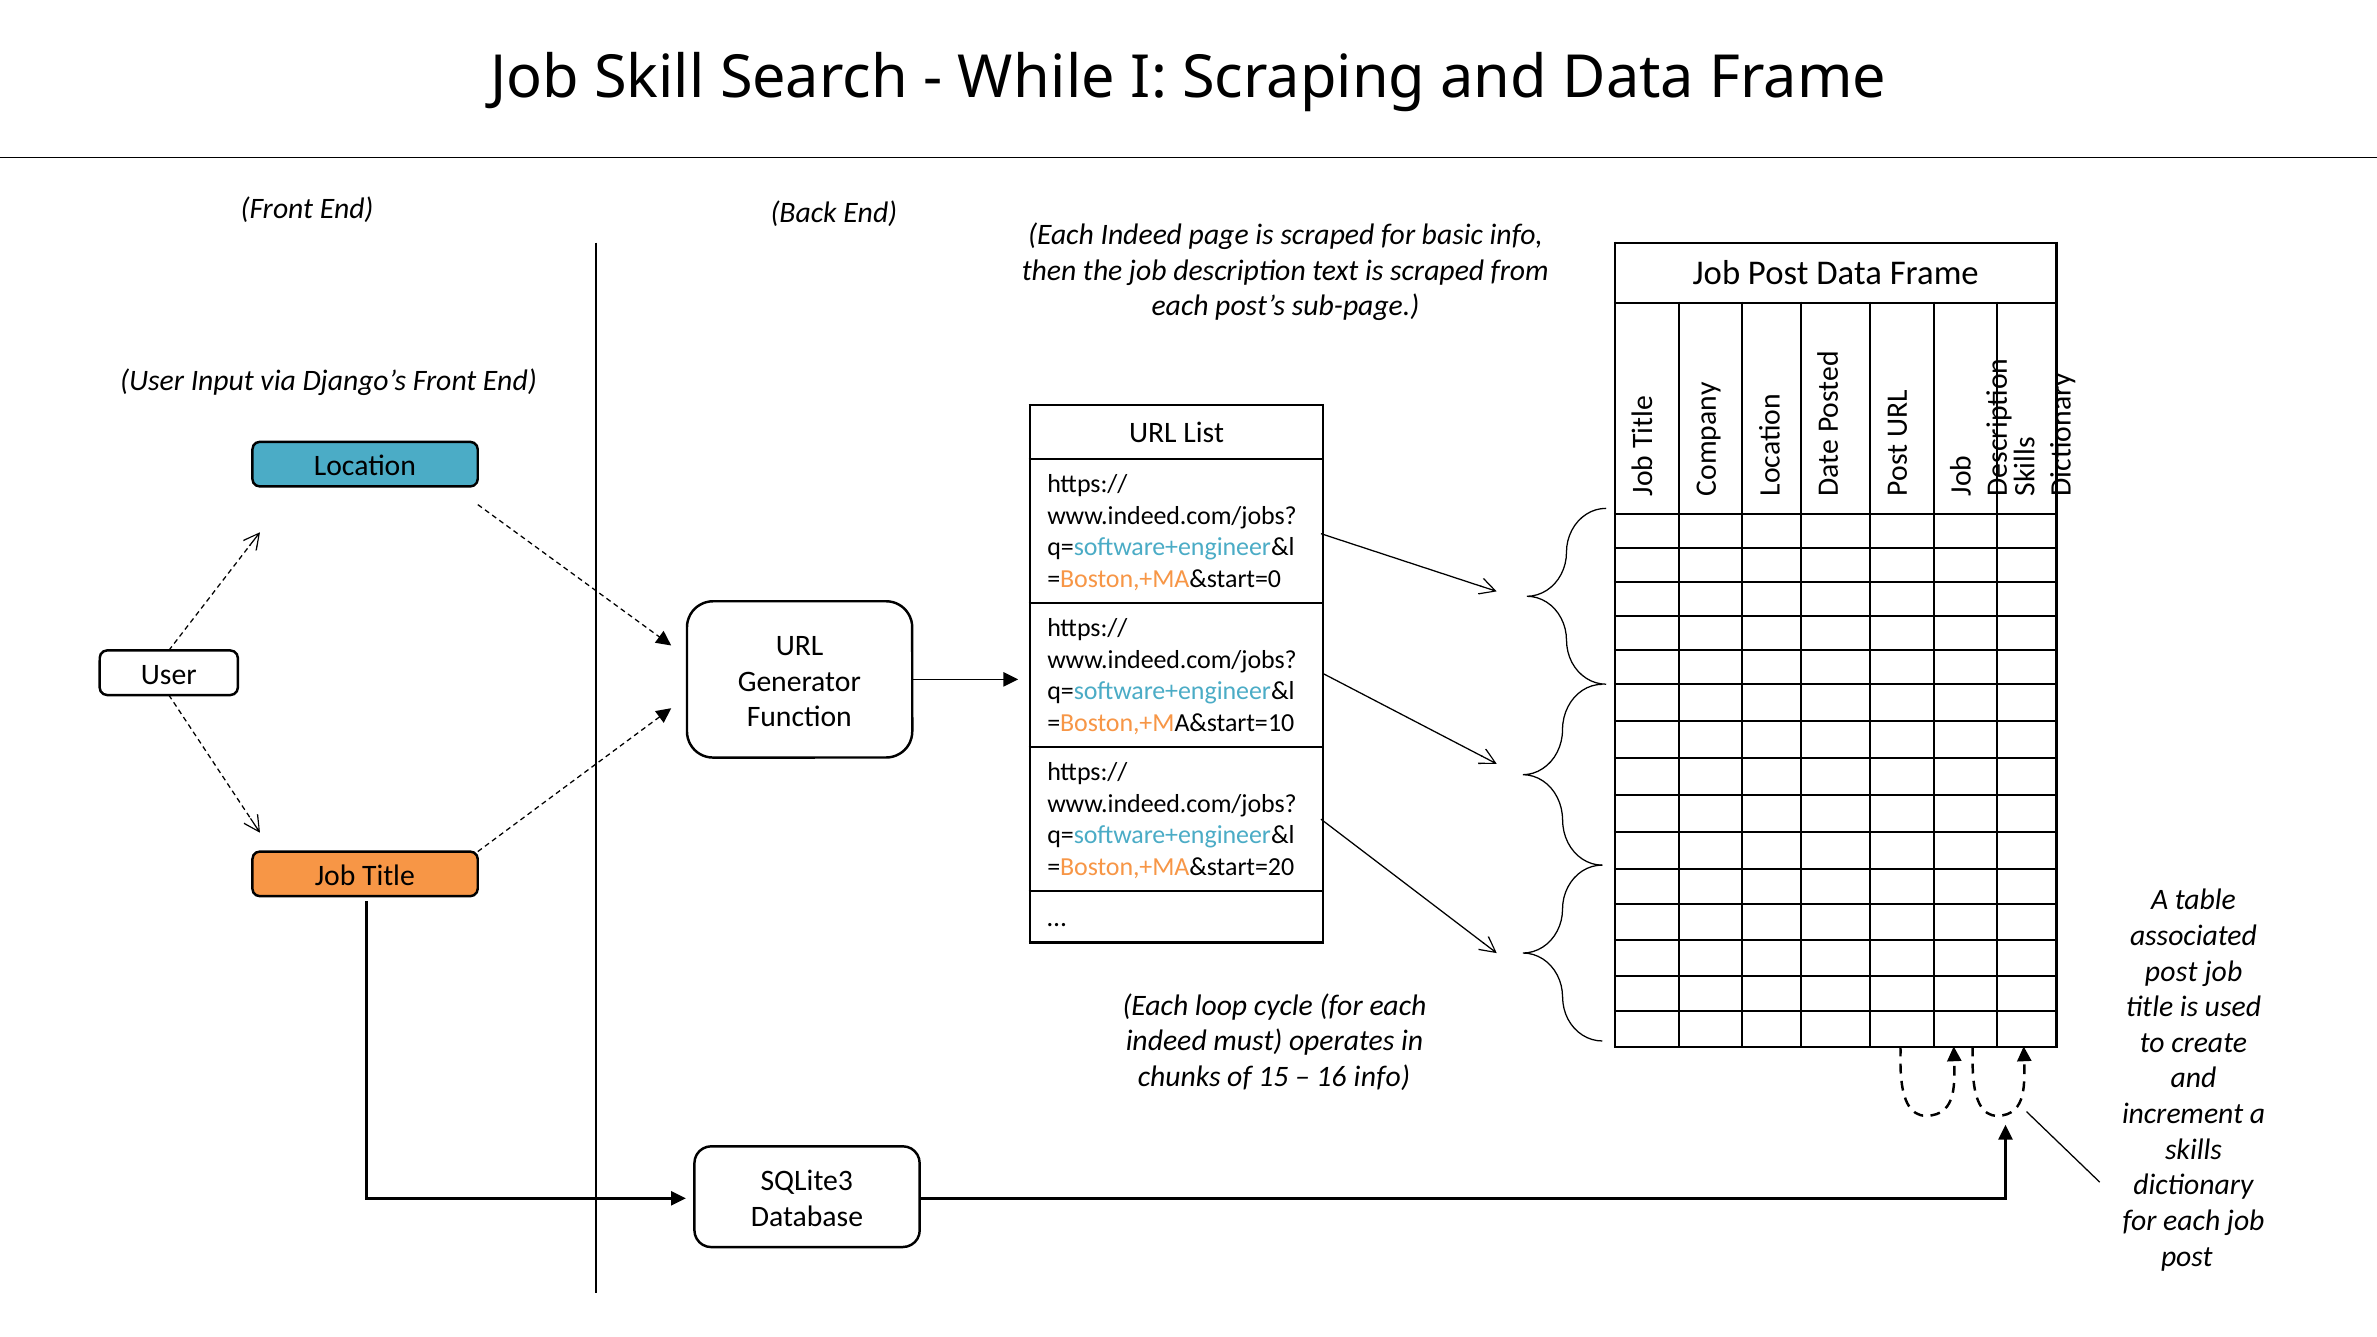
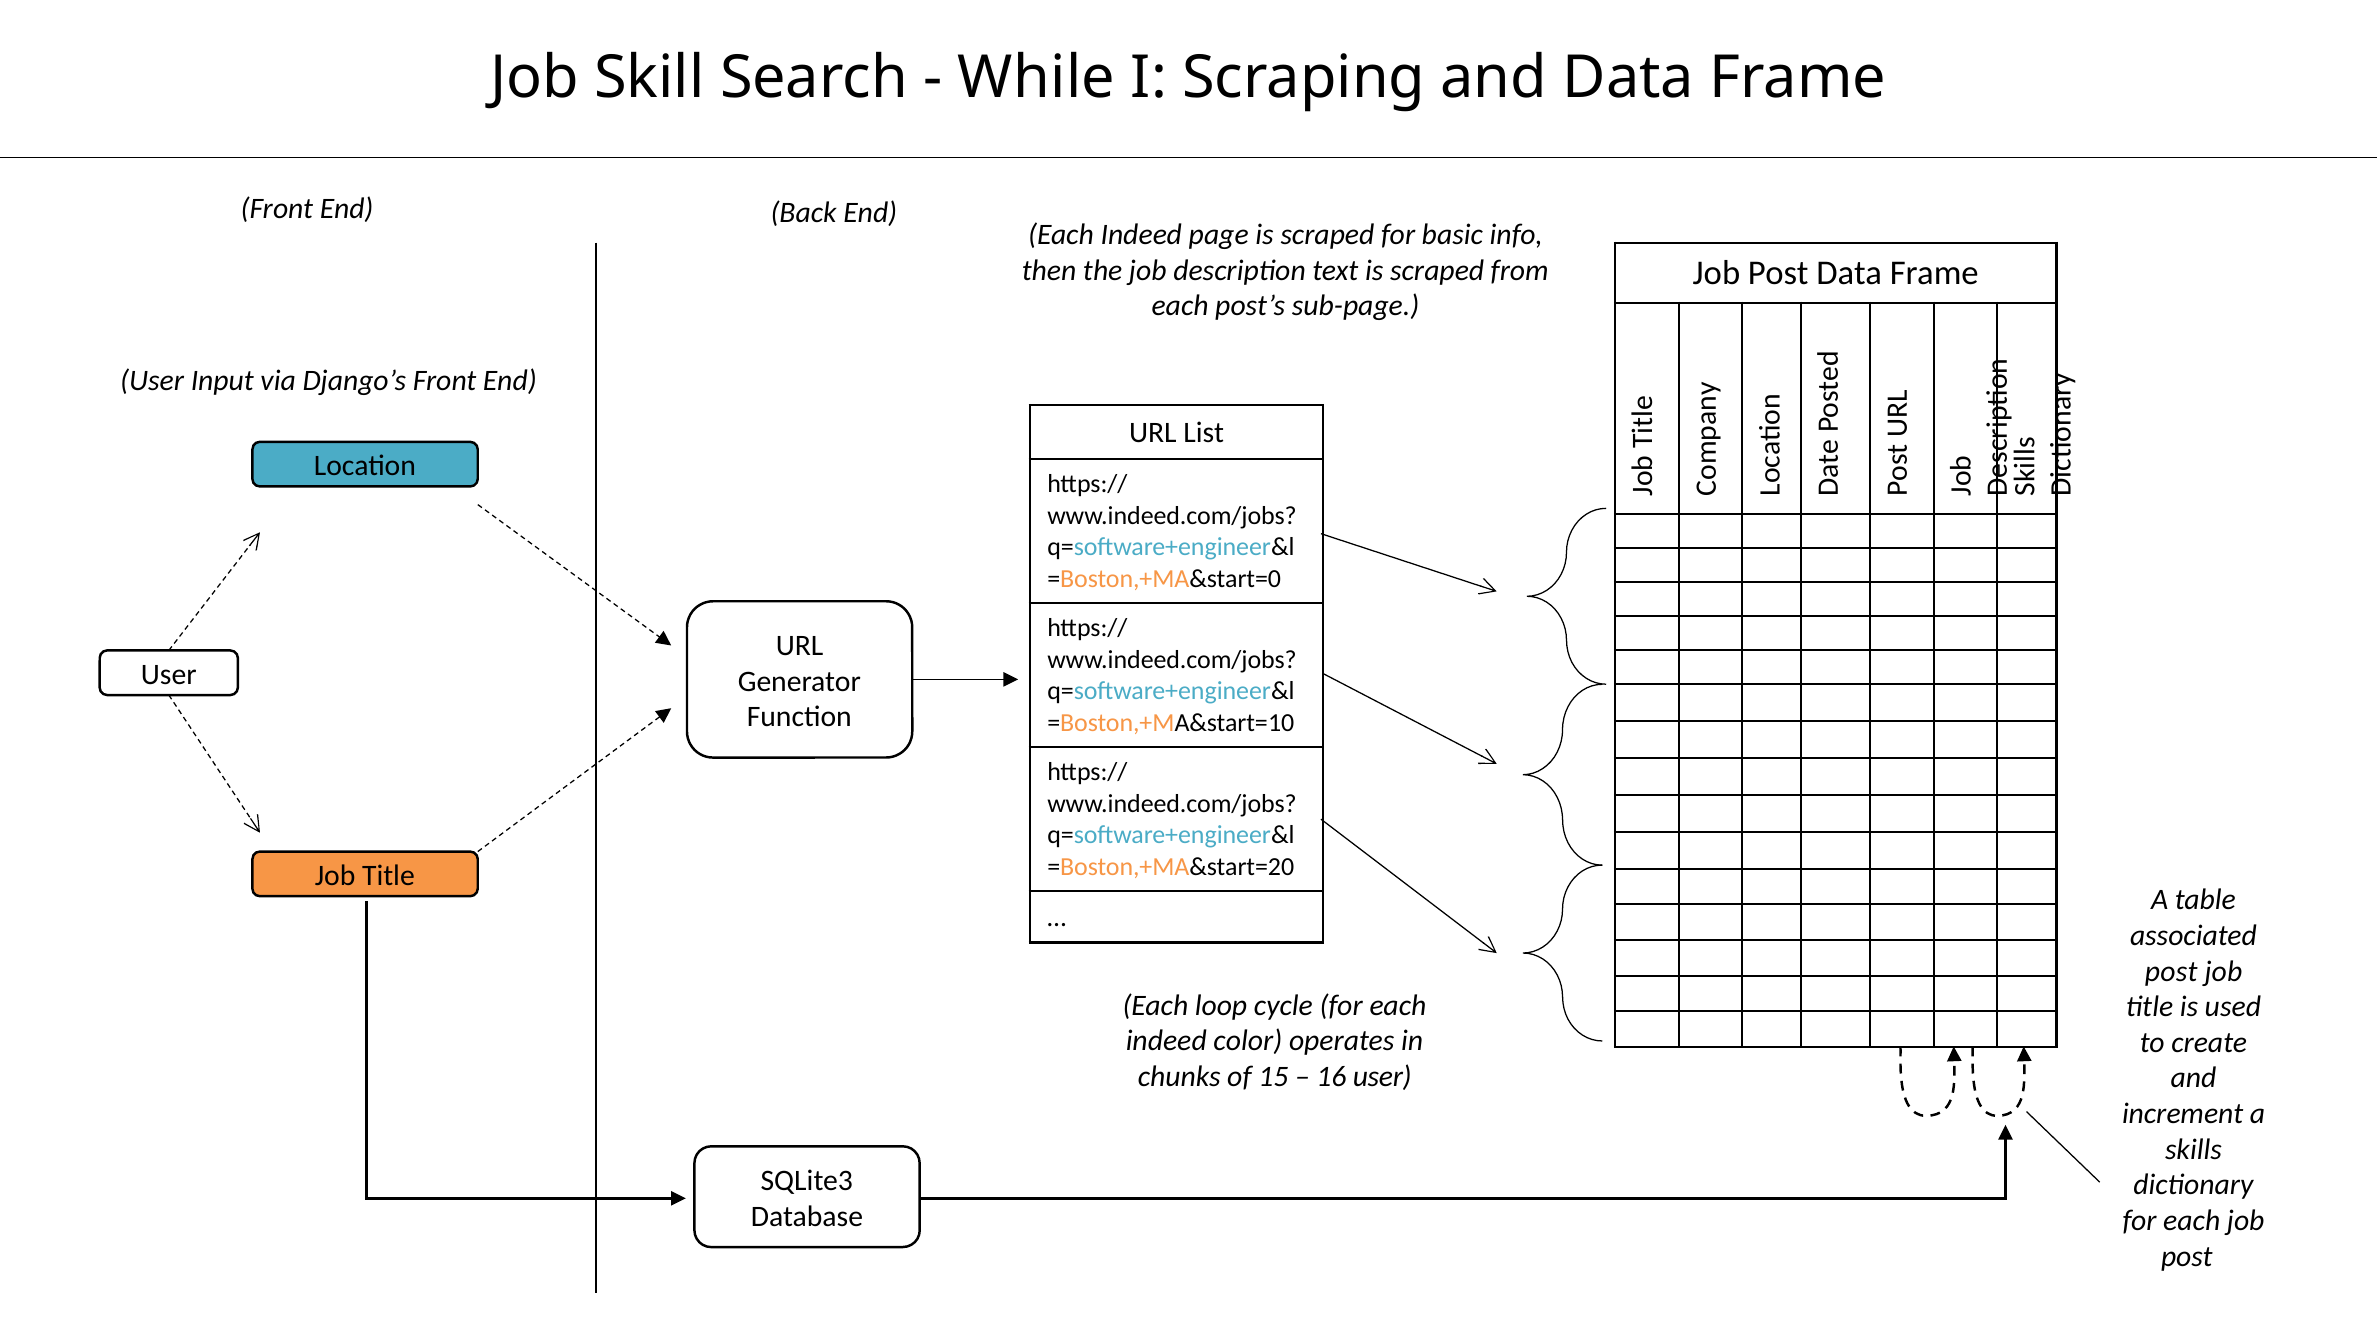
must: must -> color
16 info: info -> user
